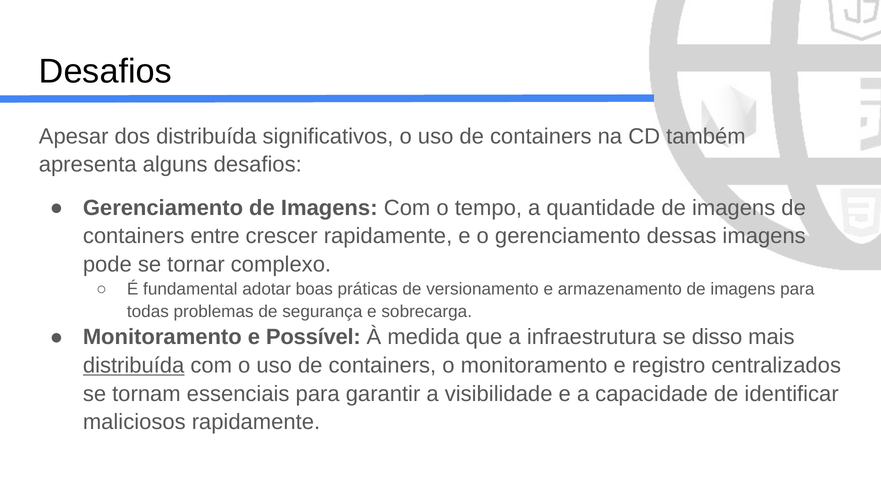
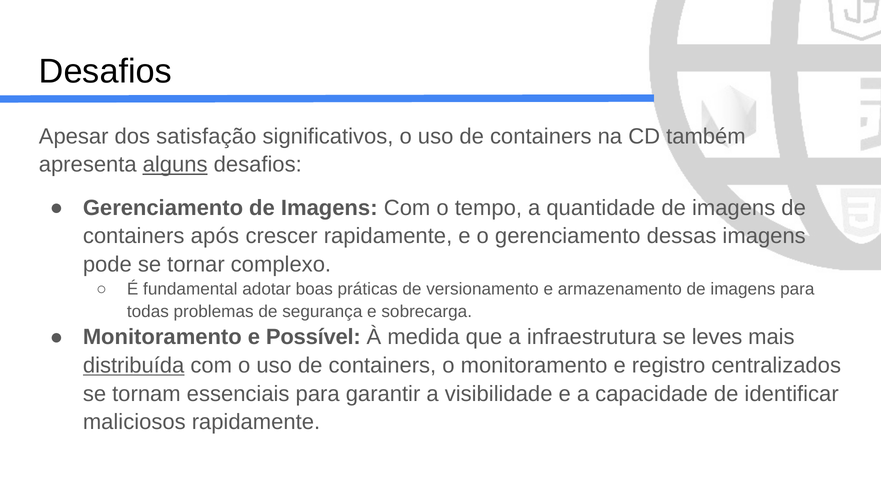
dos distribuída: distribuída -> satisfação
alguns underline: none -> present
entre: entre -> após
disso: disso -> leves
